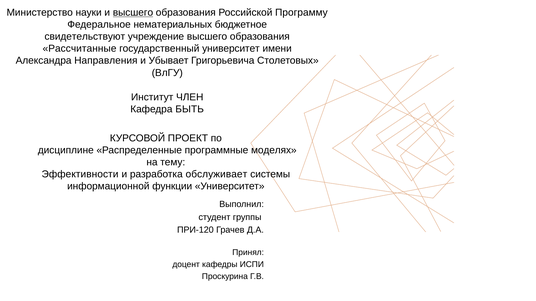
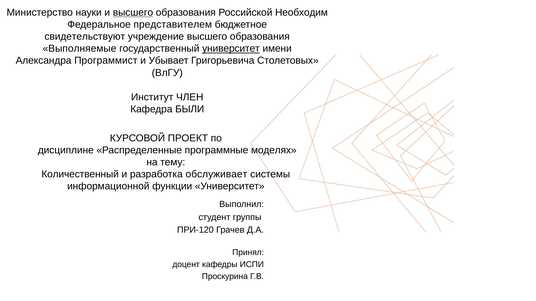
Программу: Программу -> Необходим
нематериальных: нематериальных -> представителем
Рассчитанные: Рассчитанные -> Выполняемые
университет at (231, 49) underline: none -> present
Направления: Направления -> Программист
БЫТЬ: БЫТЬ -> БЫЛИ
Эффективности: Эффективности -> Количественный
